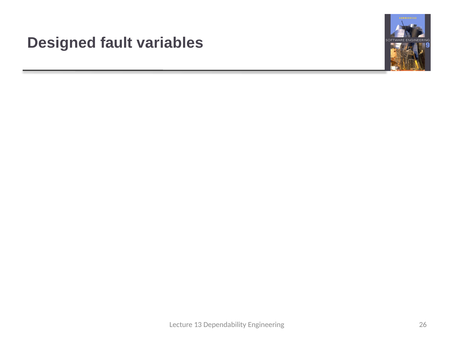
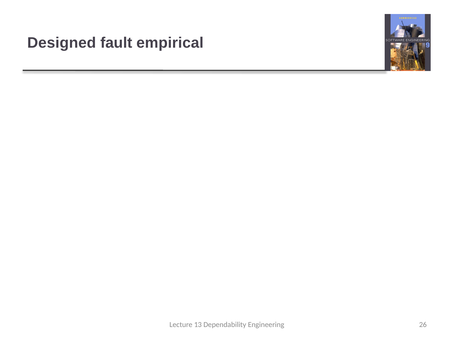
variables: variables -> empirical
